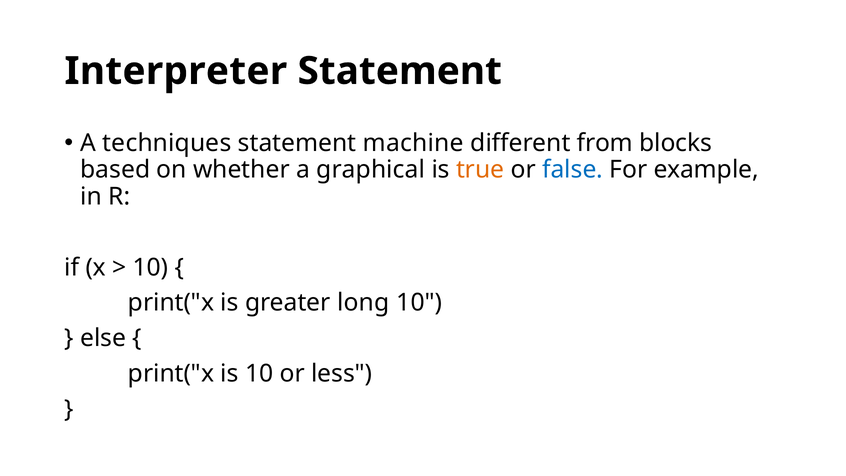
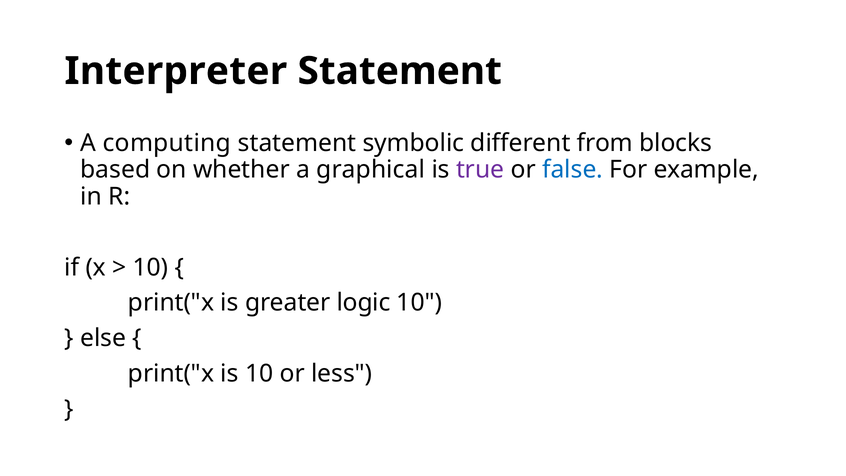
techniques: techniques -> computing
machine: machine -> symbolic
true colour: orange -> purple
long: long -> logic
